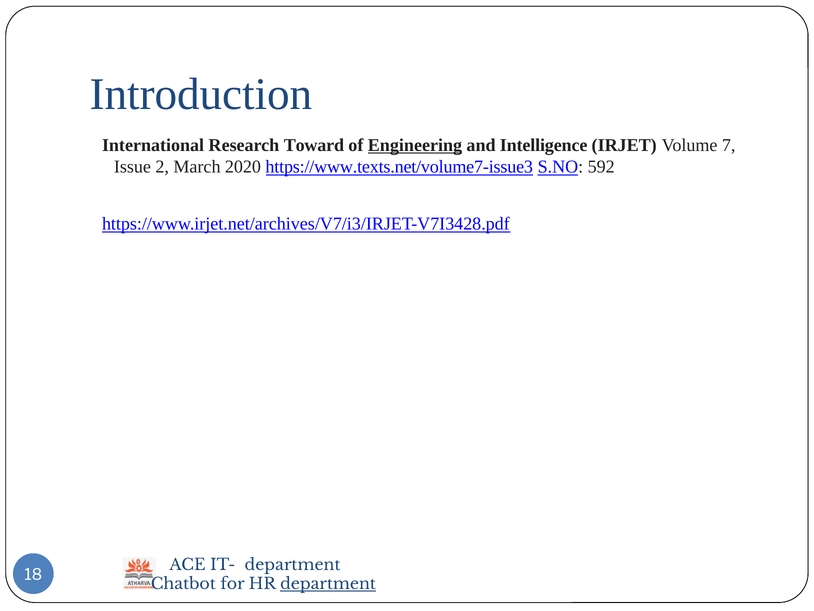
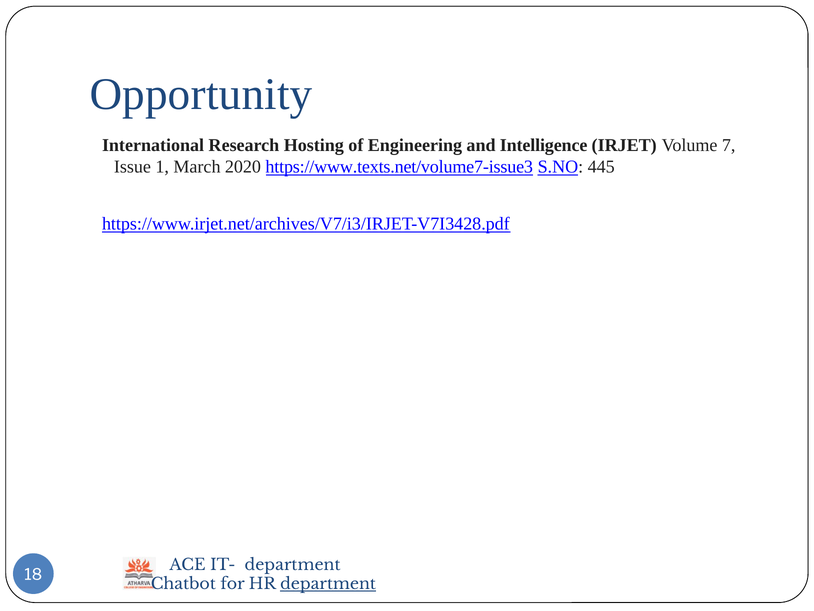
Introduction: Introduction -> Opportunity
Toward: Toward -> Hosting
Engineering underline: present -> none
2: 2 -> 1
592: 592 -> 445
